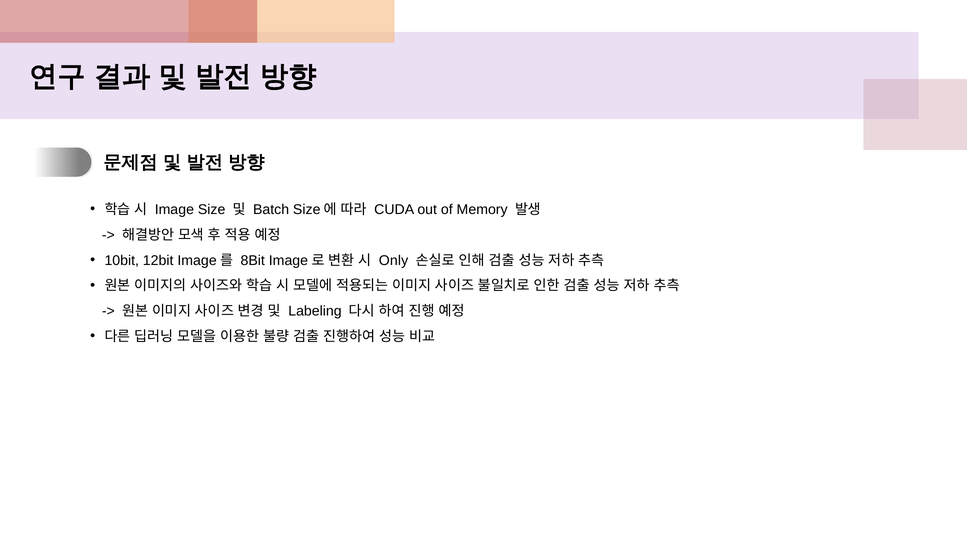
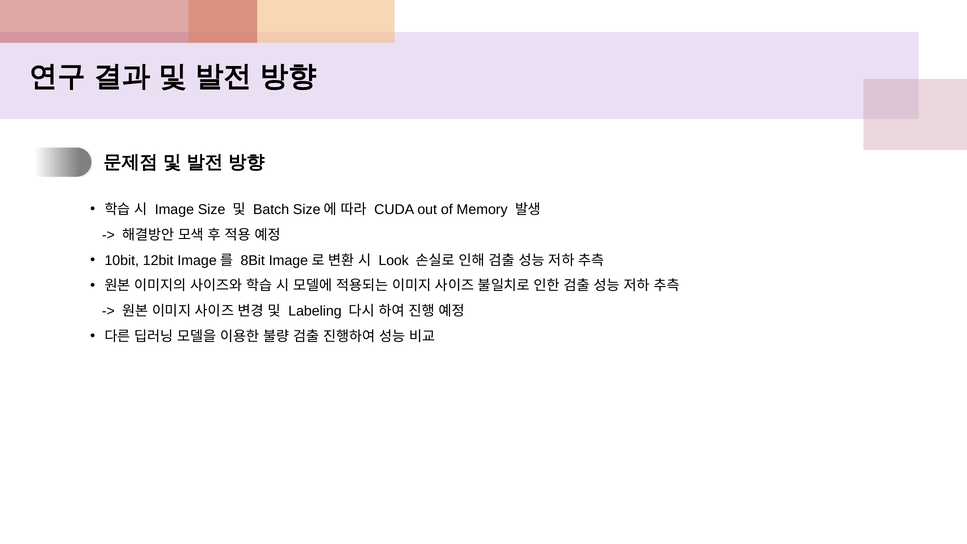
Only: Only -> Look
